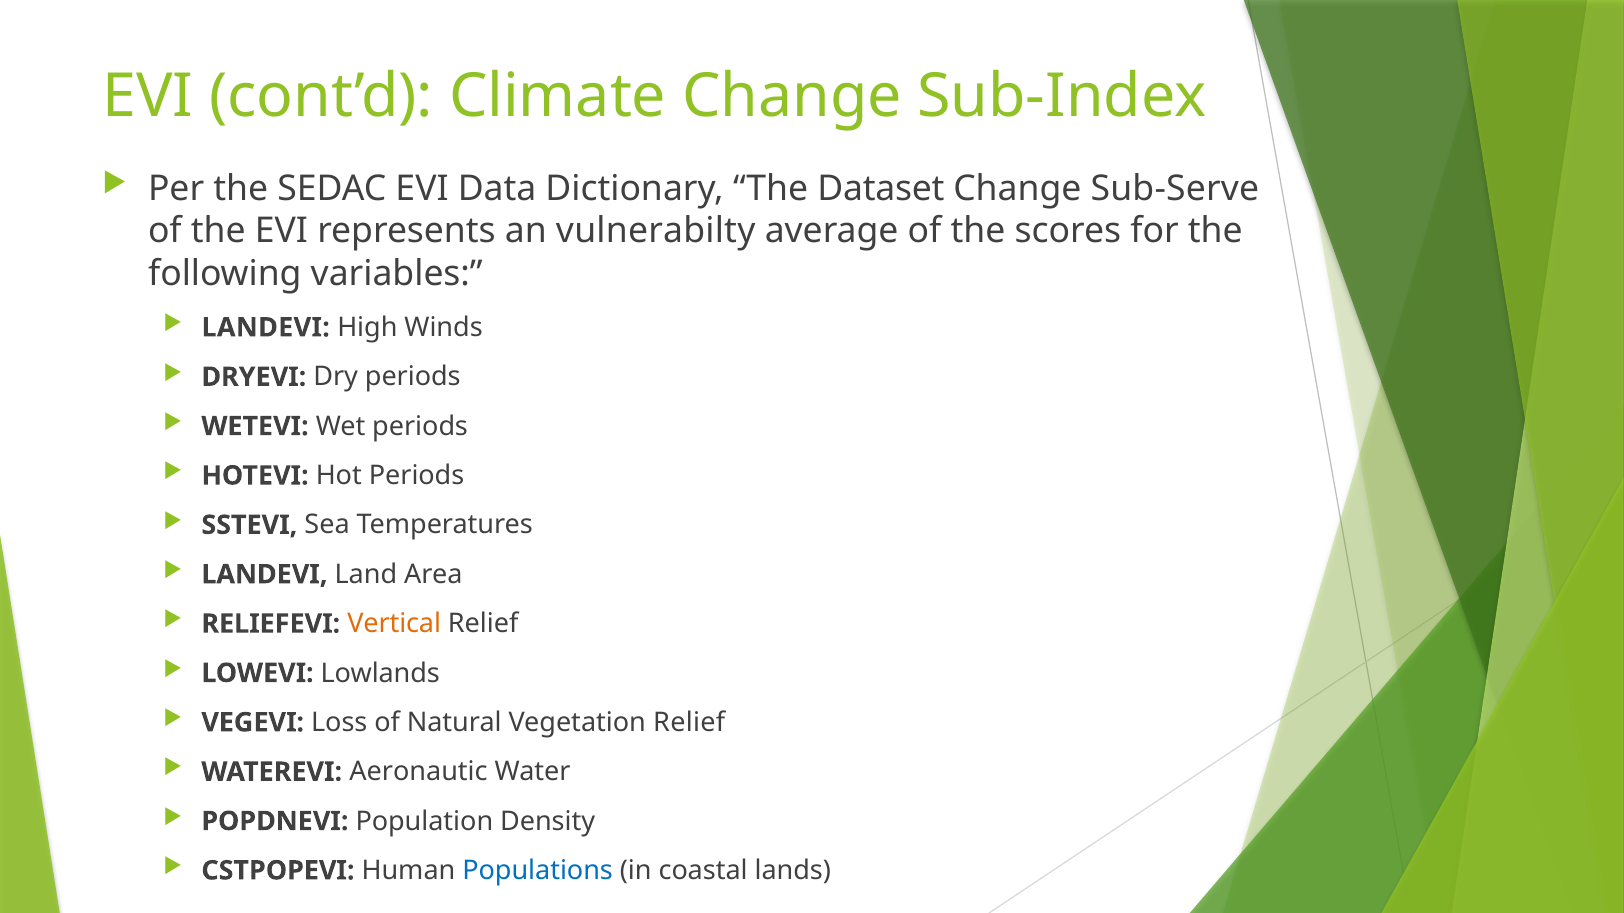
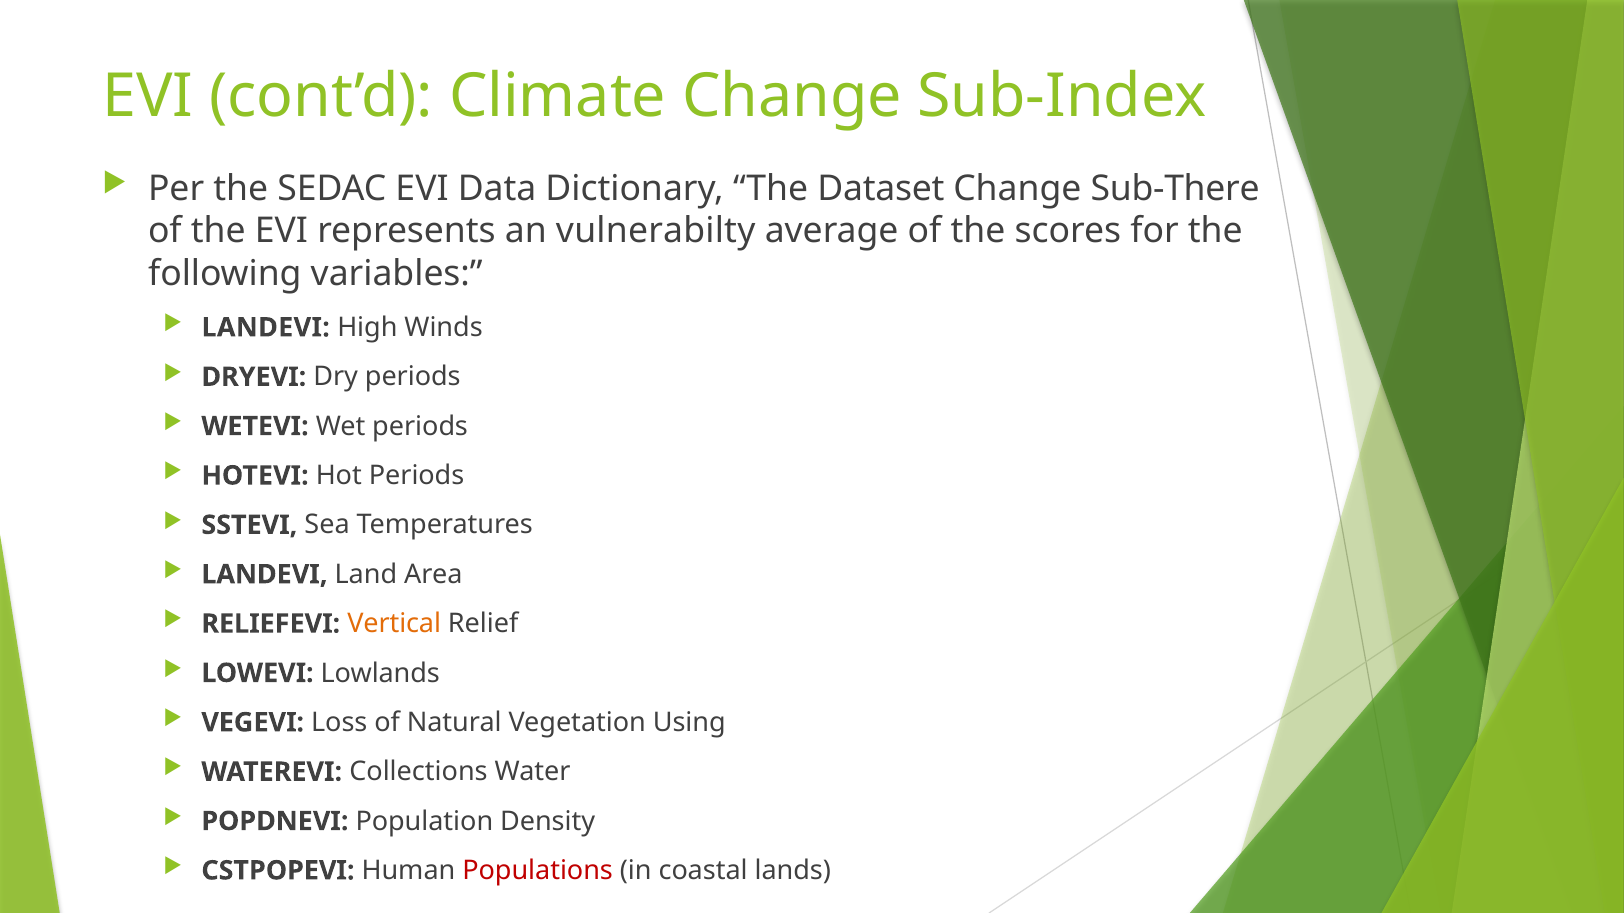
Sub-Serve: Sub-Serve -> Sub-There
Vegetation Relief: Relief -> Using
Aeronautic: Aeronautic -> Collections
Populations colour: blue -> red
